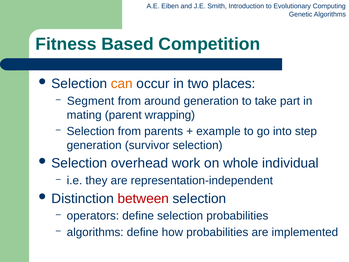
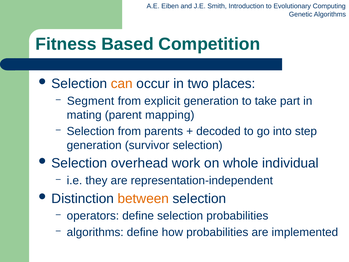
around: around -> explicit
wrapping: wrapping -> mapping
example: example -> decoded
between colour: red -> orange
